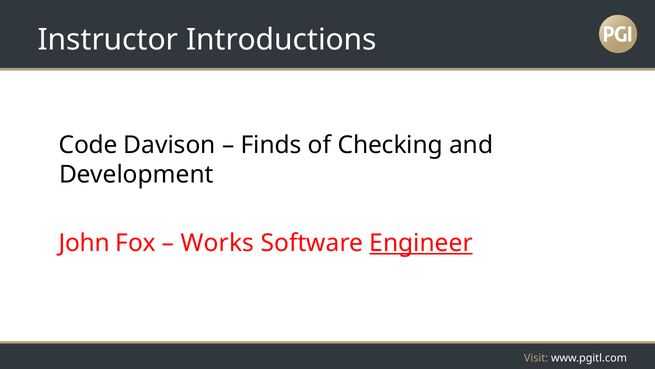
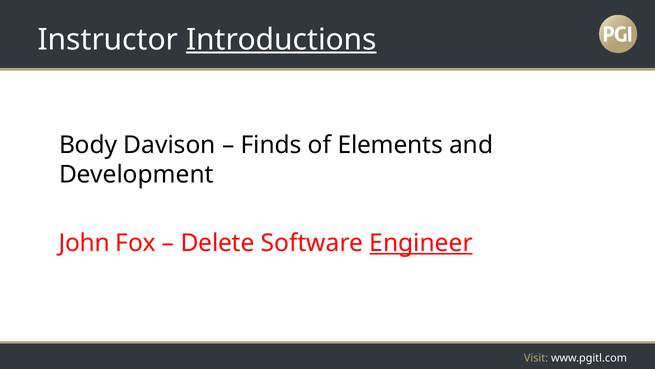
Introductions underline: none -> present
Code: Code -> Body
Checking: Checking -> Elements
Works: Works -> Delete
